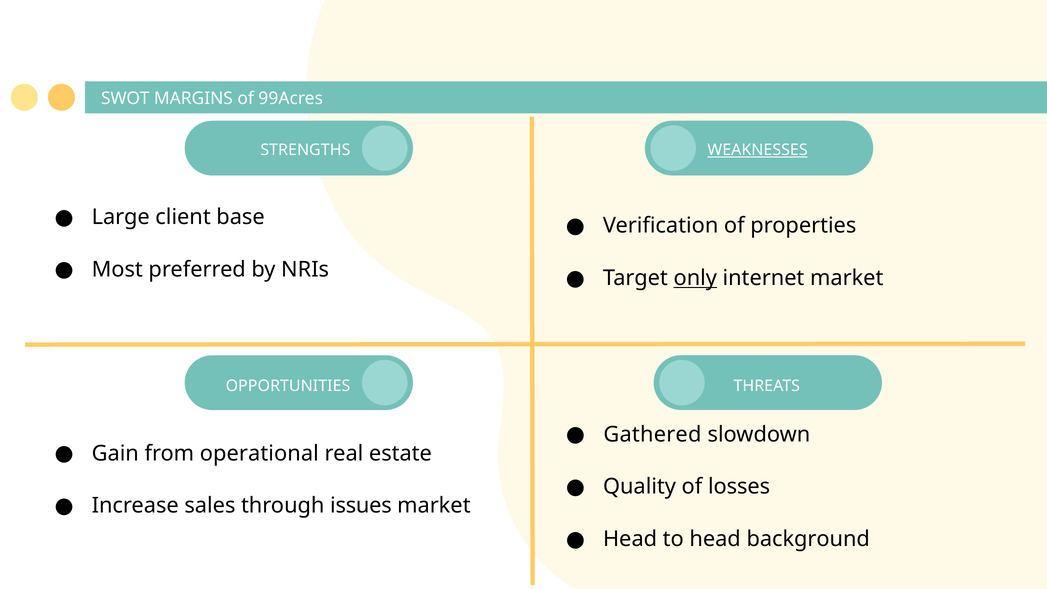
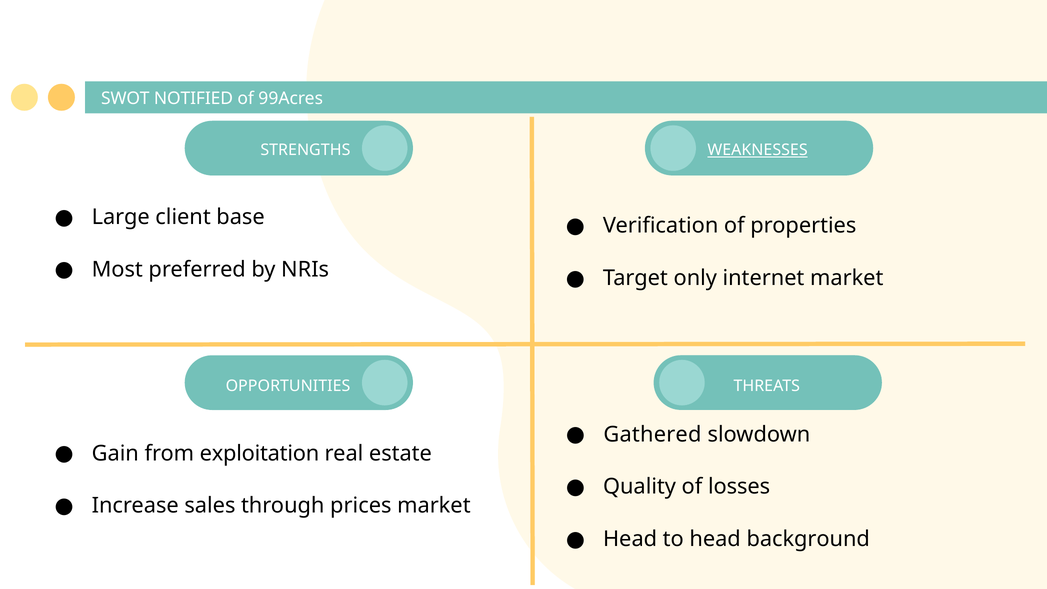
MARGINS: MARGINS -> NOTIFIED
only underline: present -> none
operational: operational -> exploitation
issues: issues -> prices
